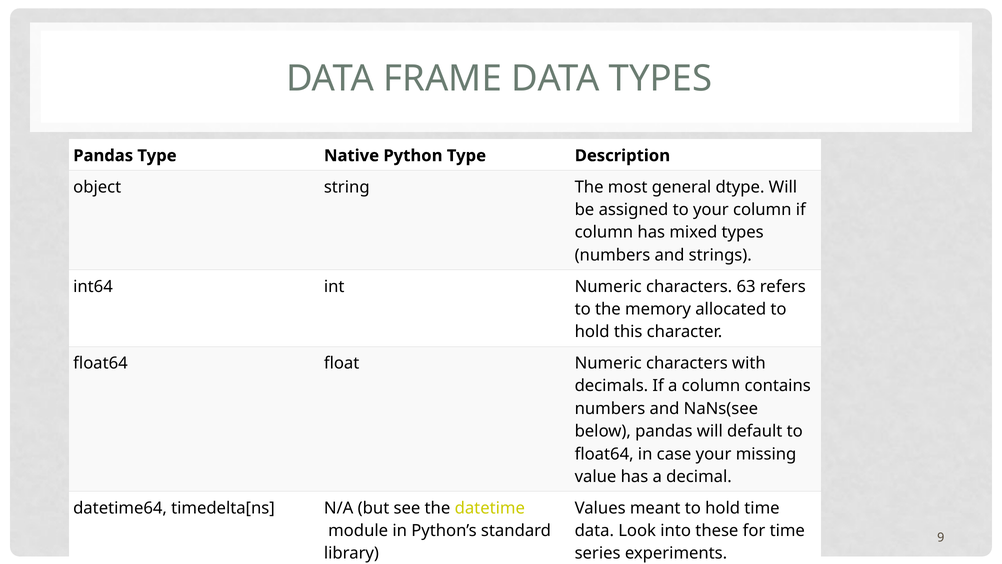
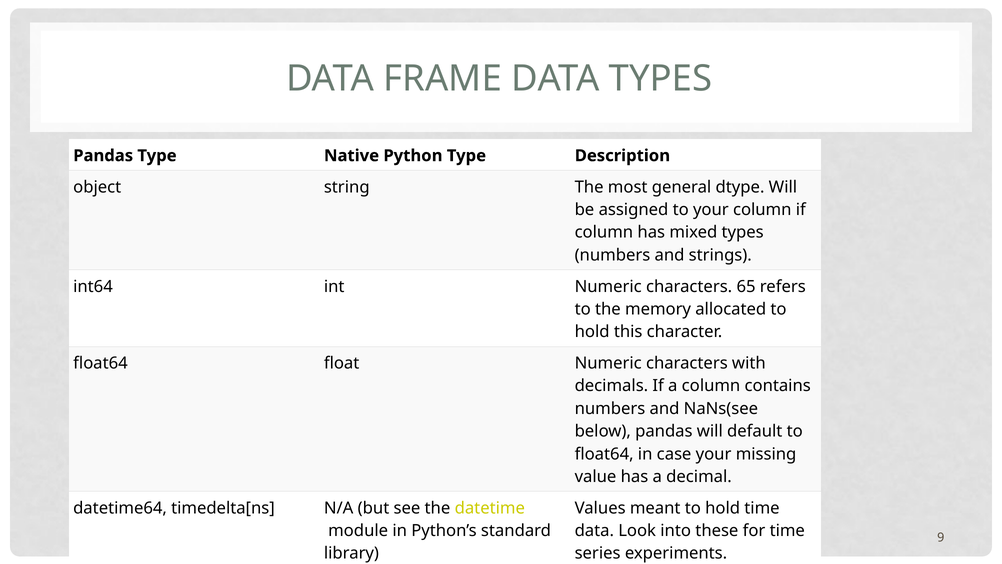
63: 63 -> 65
